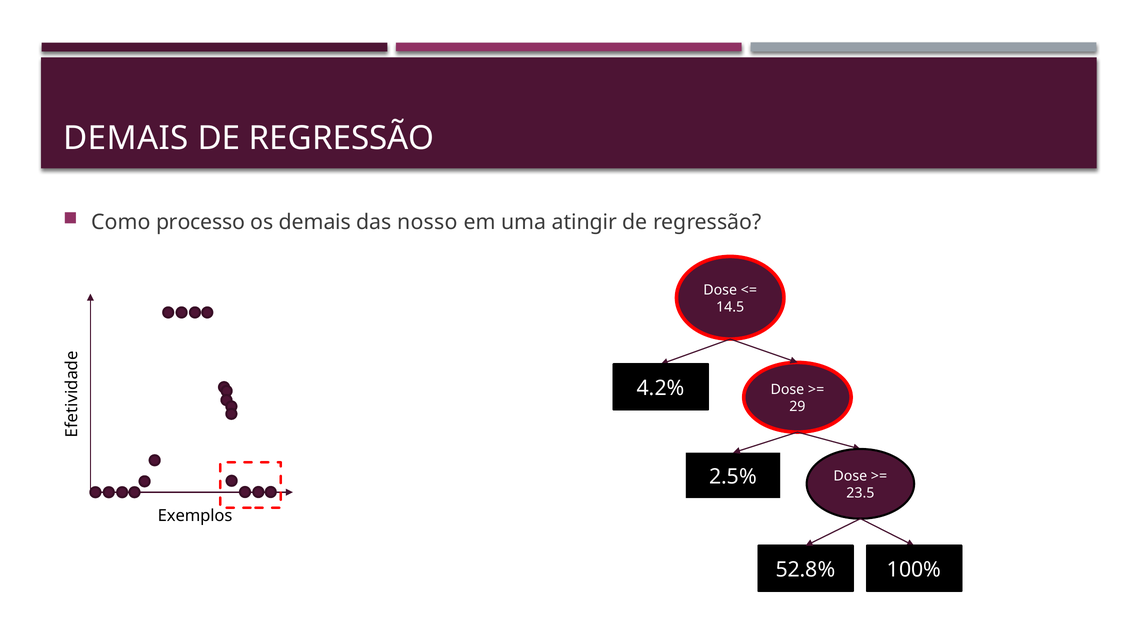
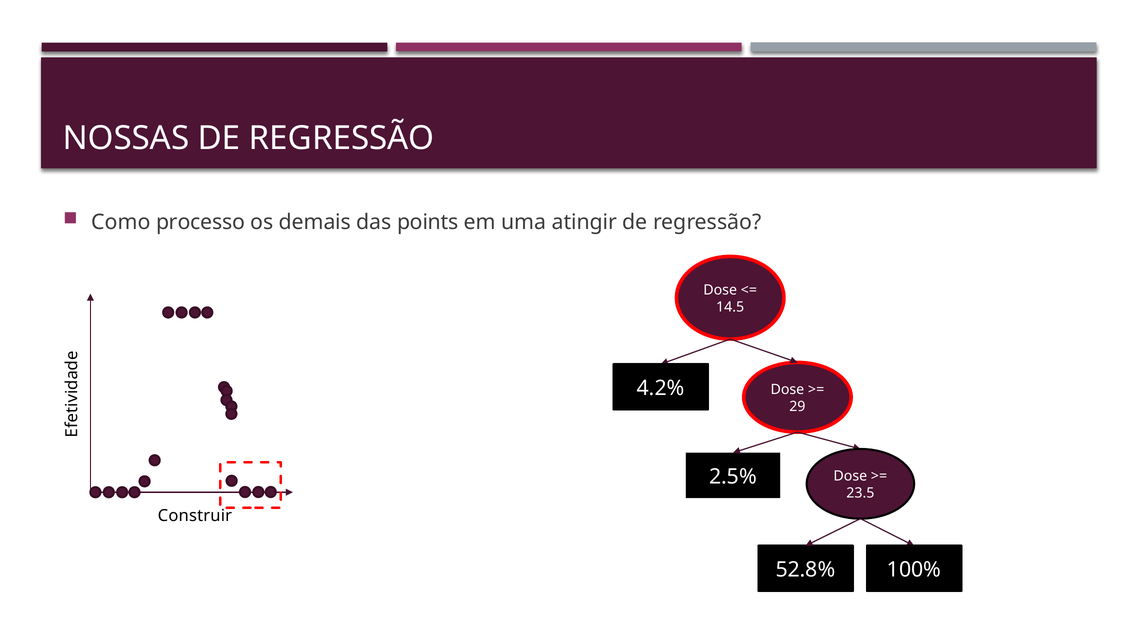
DEMAIS at (126, 138): DEMAIS -> NOSSAS
nosso: nosso -> points
Exemplos: Exemplos -> Construir
